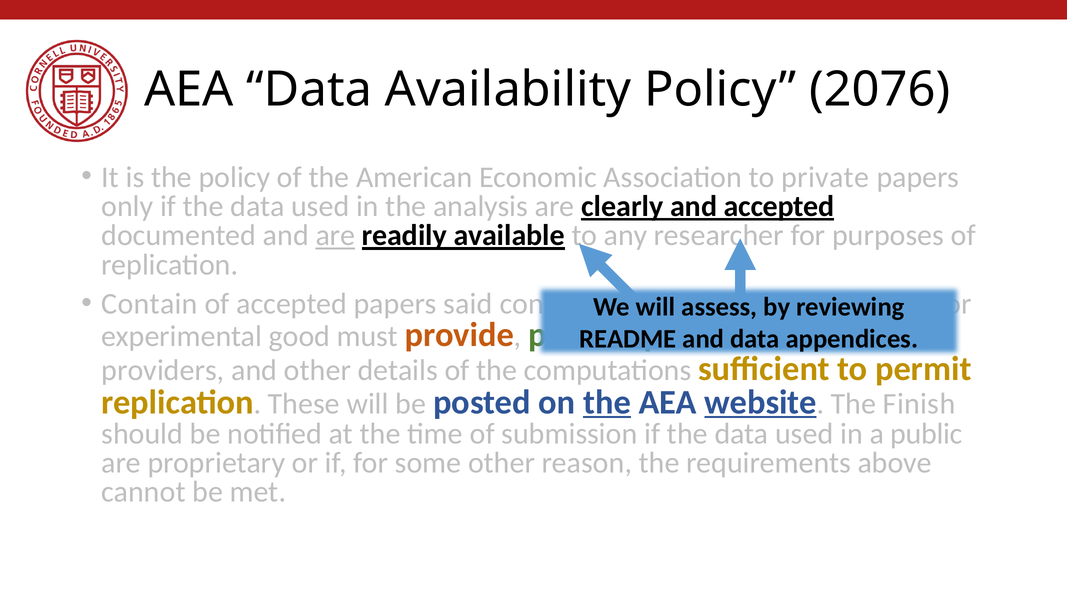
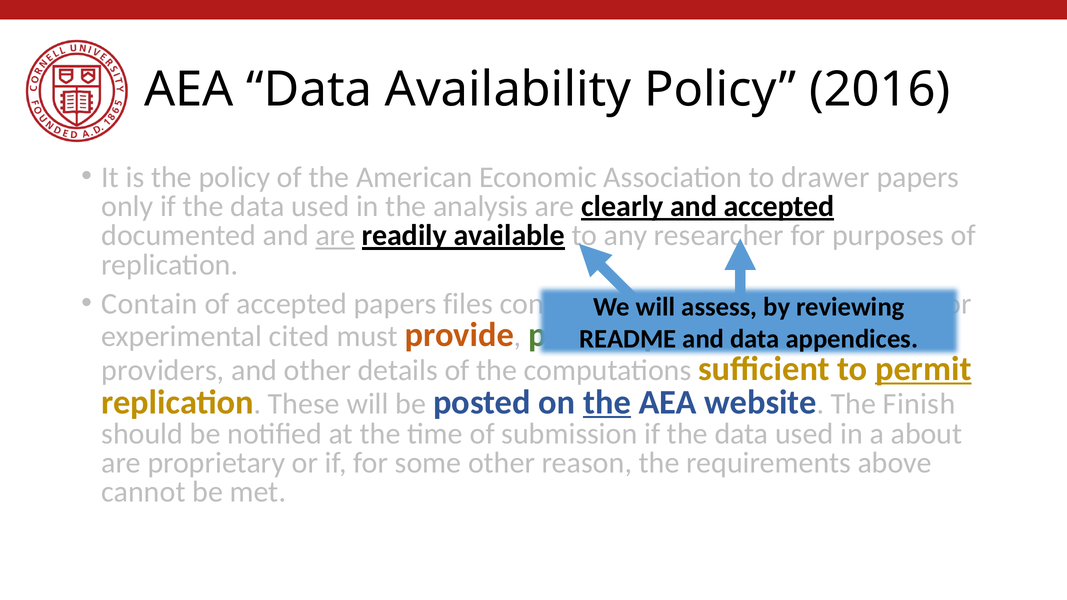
2076: 2076 -> 2016
private: private -> drawer
said: said -> files
good: good -> cited
permit underline: none -> present
website underline: present -> none
public: public -> about
